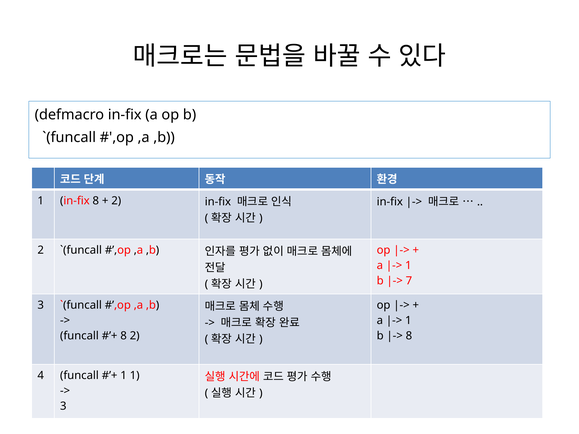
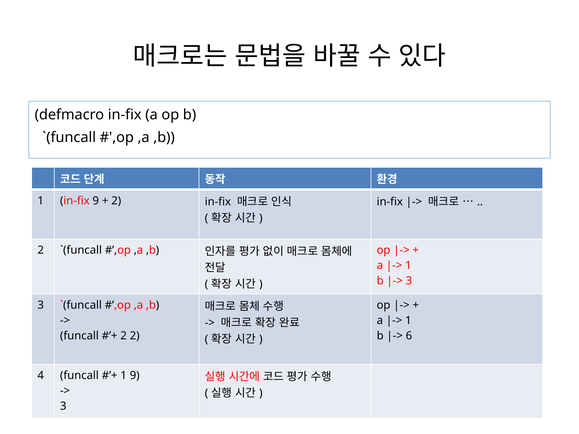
in-fix 8: 8 -> 9
7 at (409, 281): 7 -> 3
8 at (124, 336): 8 -> 2
8 at (409, 336): 8 -> 6
1 1: 1 -> 9
